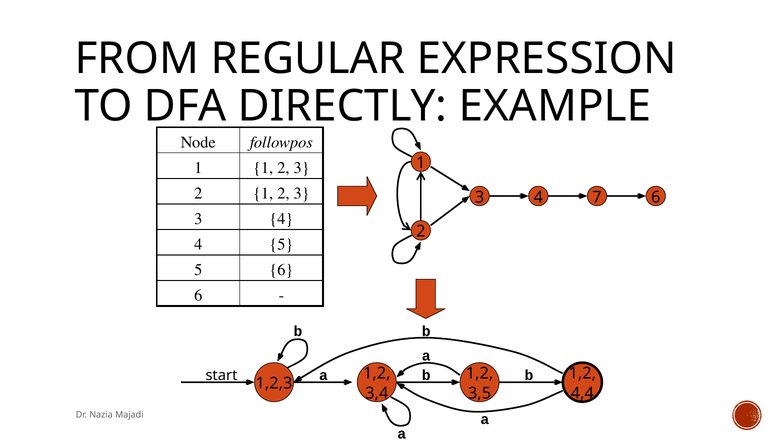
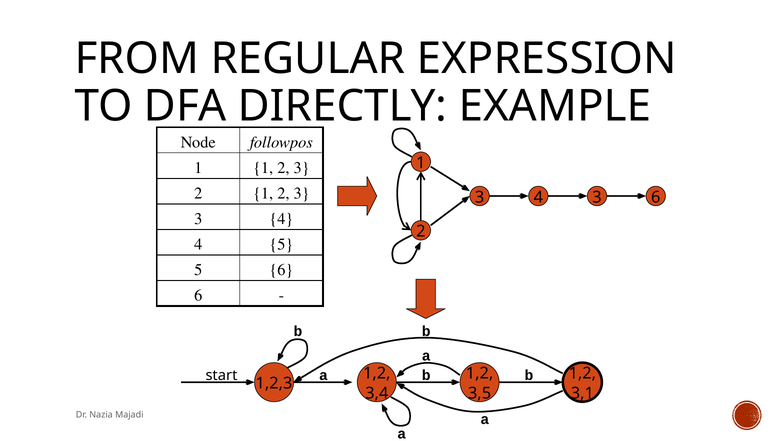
4 7: 7 -> 3
4,4: 4,4 -> 3,1
